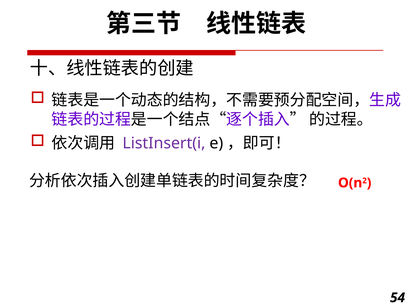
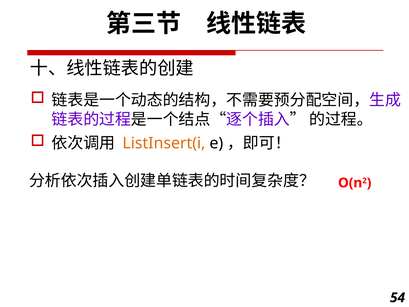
ListInsert(i colour: purple -> orange
